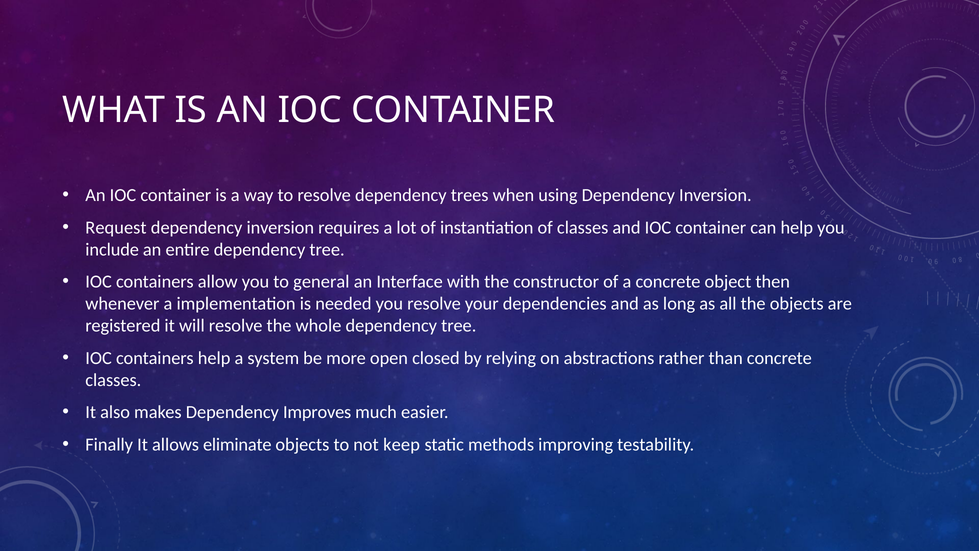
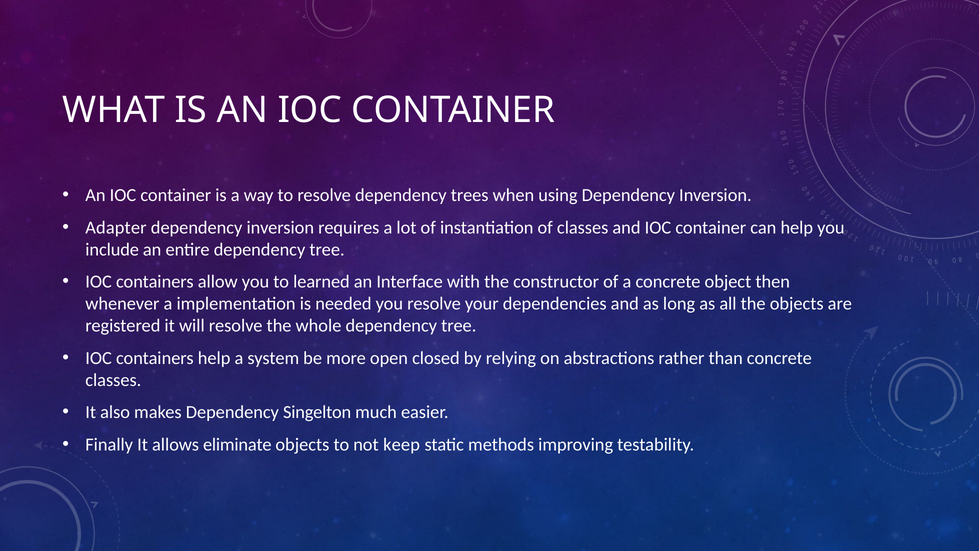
Request: Request -> Adapter
general: general -> learned
Improves: Improves -> Singelton
